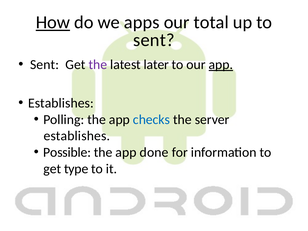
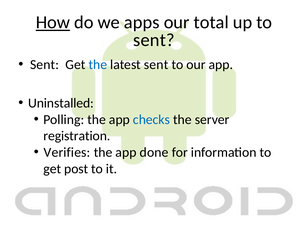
the at (98, 65) colour: purple -> blue
latest later: later -> sent
app at (221, 65) underline: present -> none
Establishes at (61, 103): Establishes -> Uninstalled
establishes at (77, 136): establishes -> registration
Possible: Possible -> Verifies
type: type -> post
